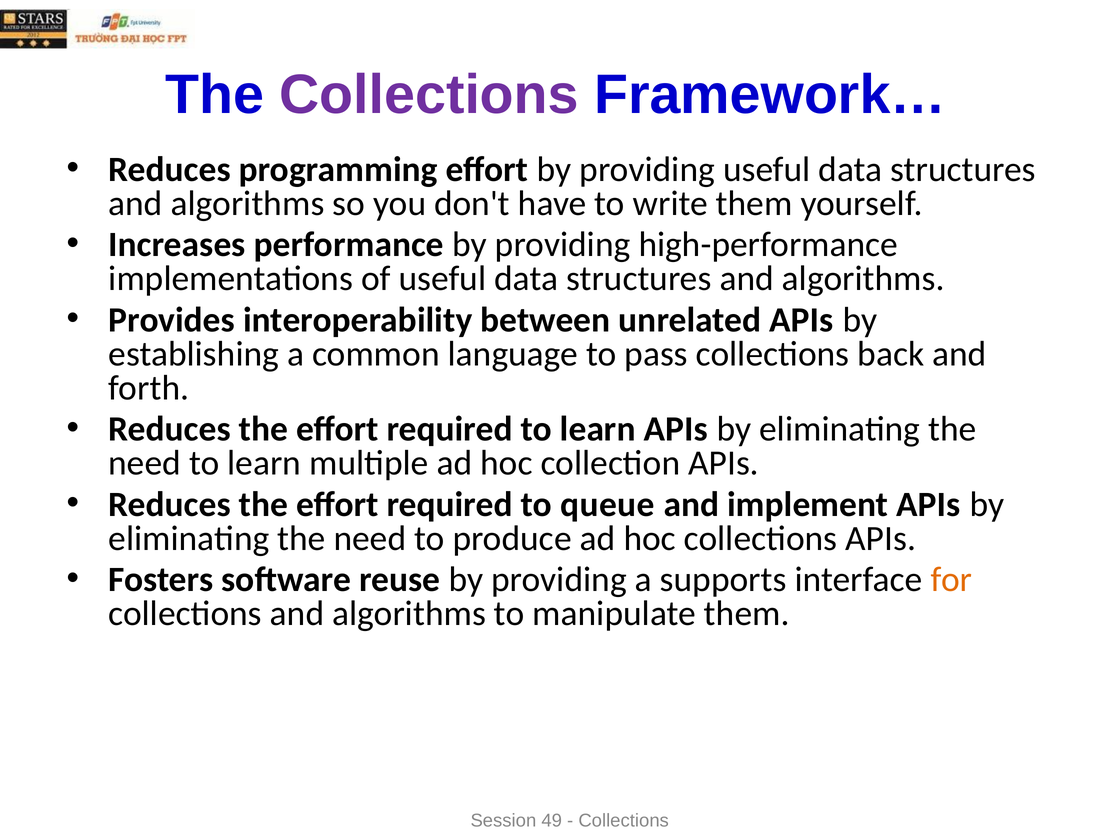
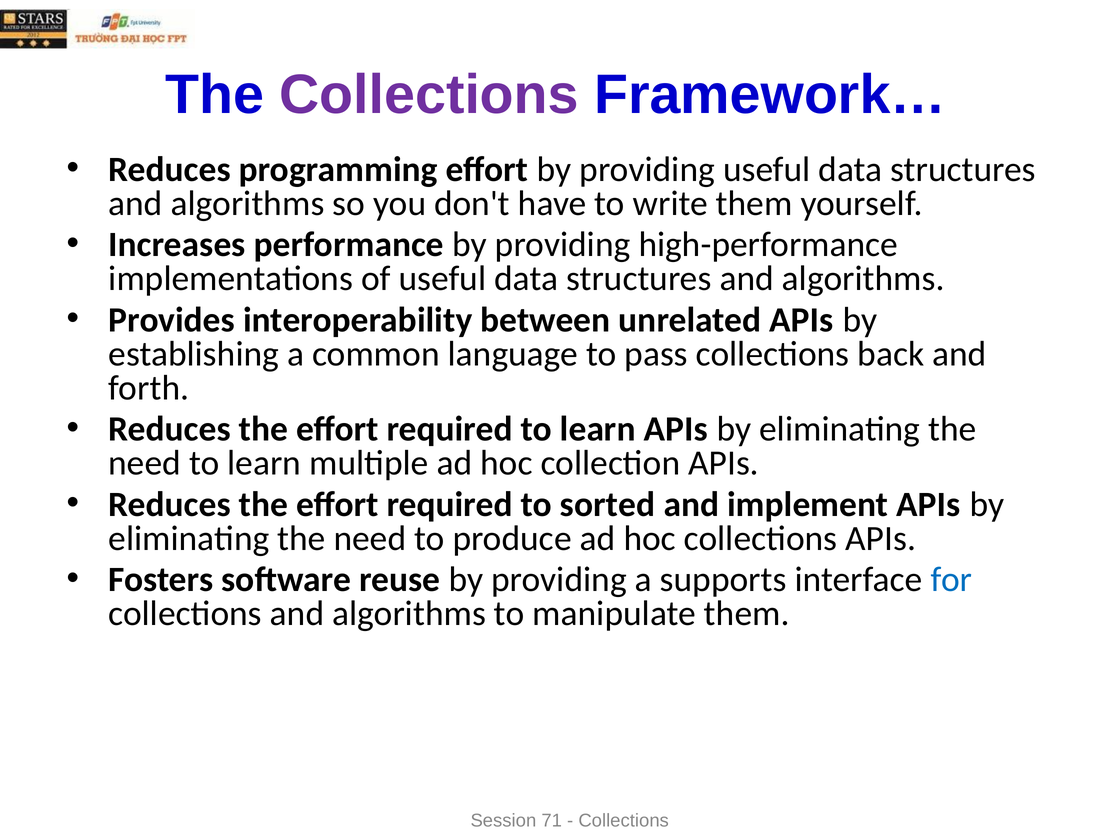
queue: queue -> sorted
for colour: orange -> blue
49: 49 -> 71
